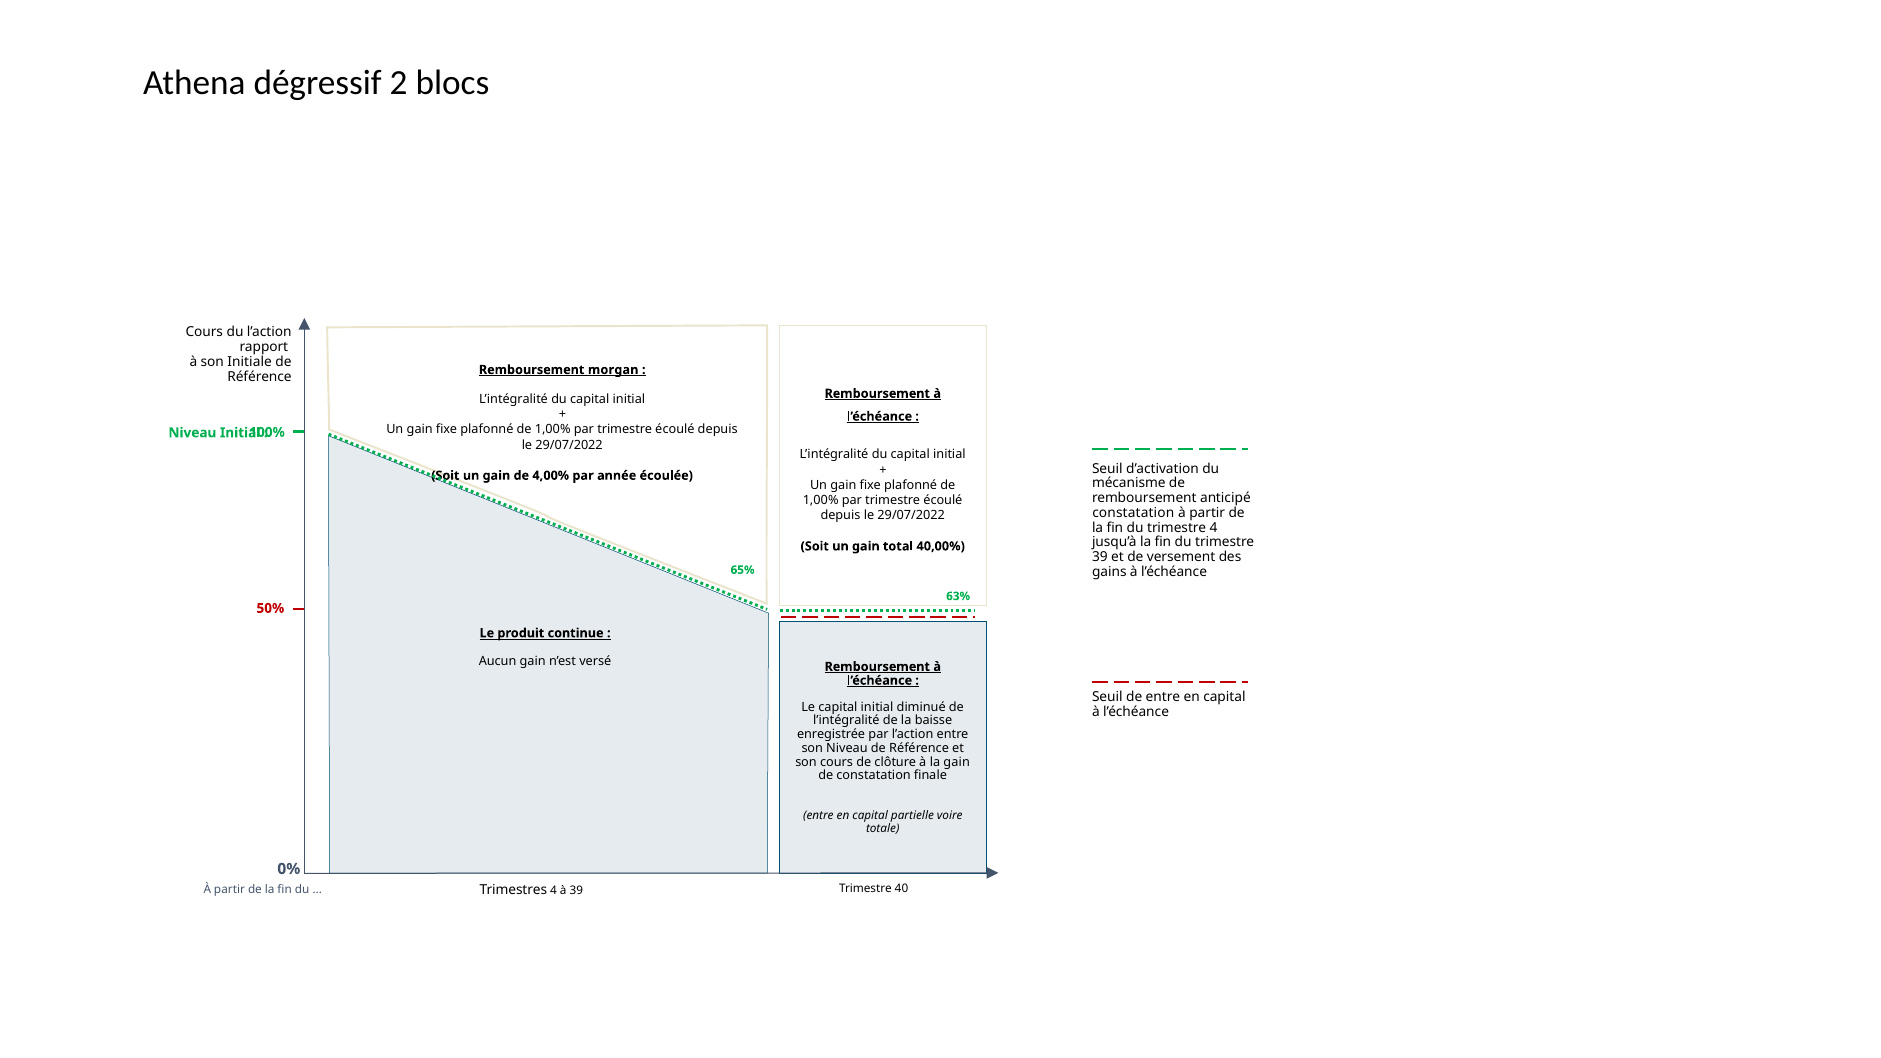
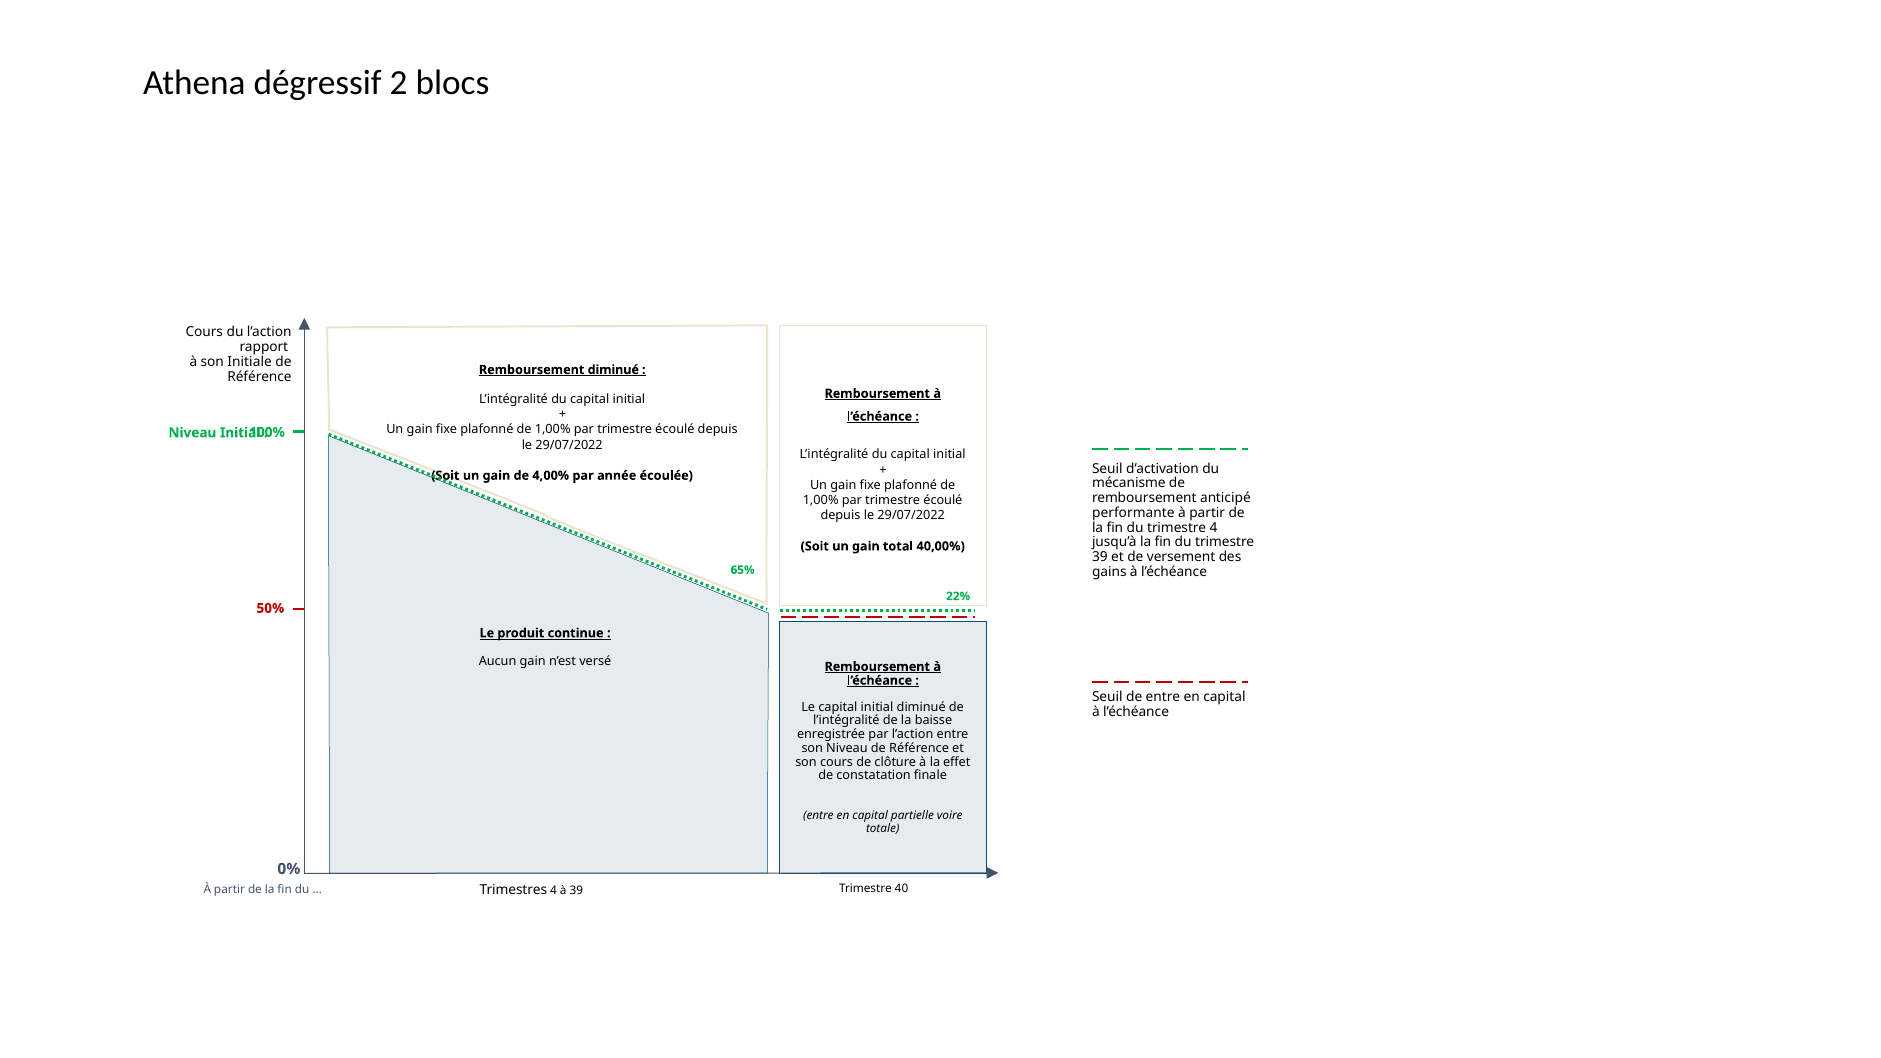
Remboursement morgan: morgan -> diminué
constatation at (1133, 513): constatation -> performante
63%: 63% -> 22%
la gain: gain -> effet
